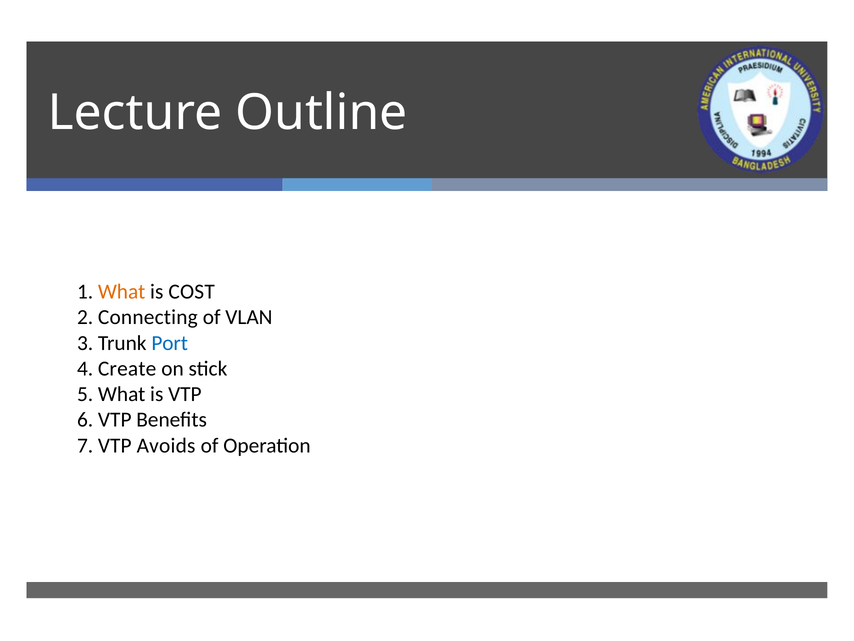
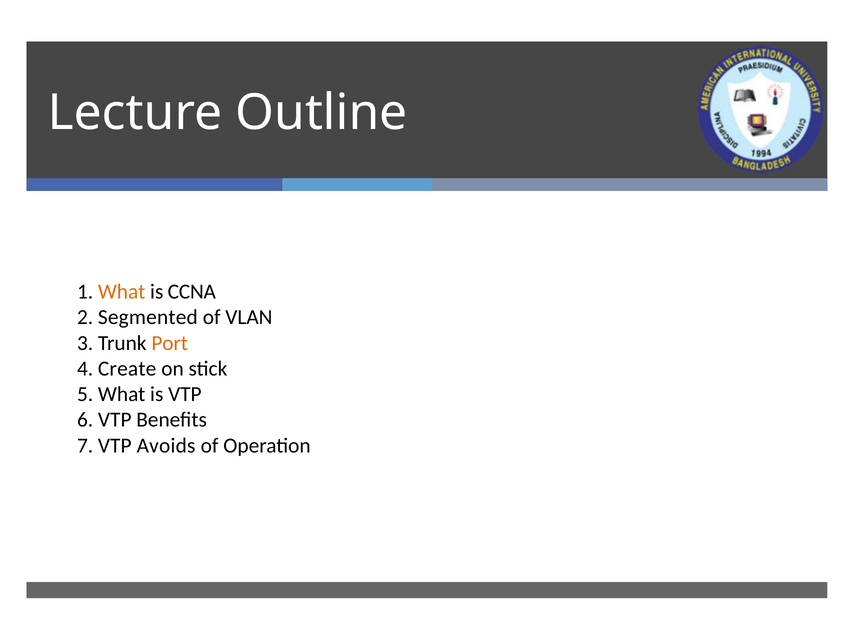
COST: COST -> CCNA
Connecting: Connecting -> Segmented
Port colour: blue -> orange
